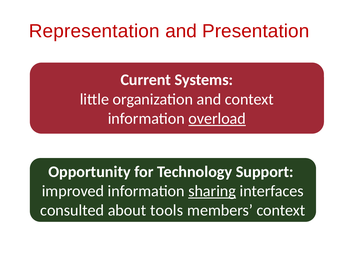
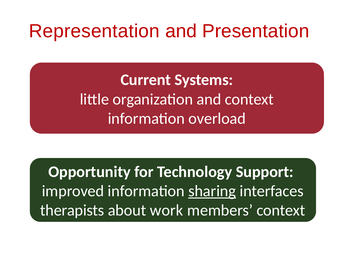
overload underline: present -> none
consulted: consulted -> therapists
tools: tools -> work
